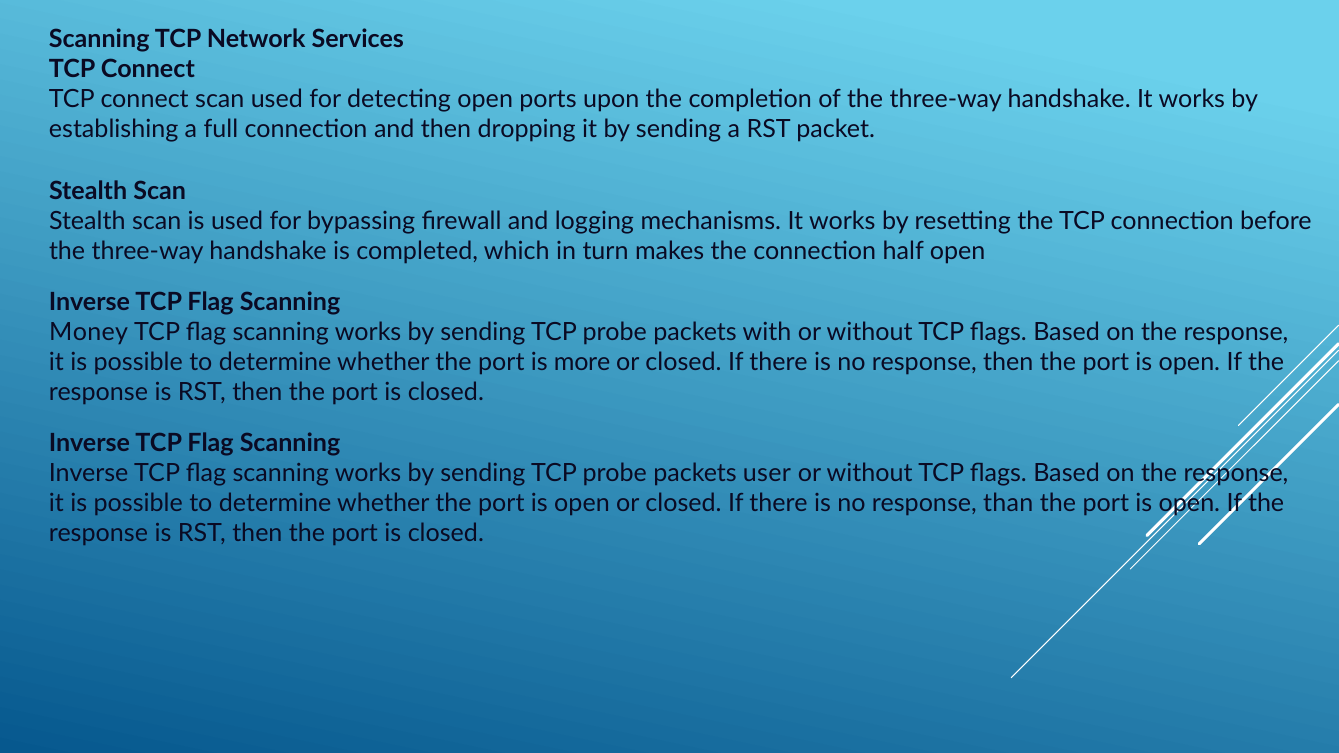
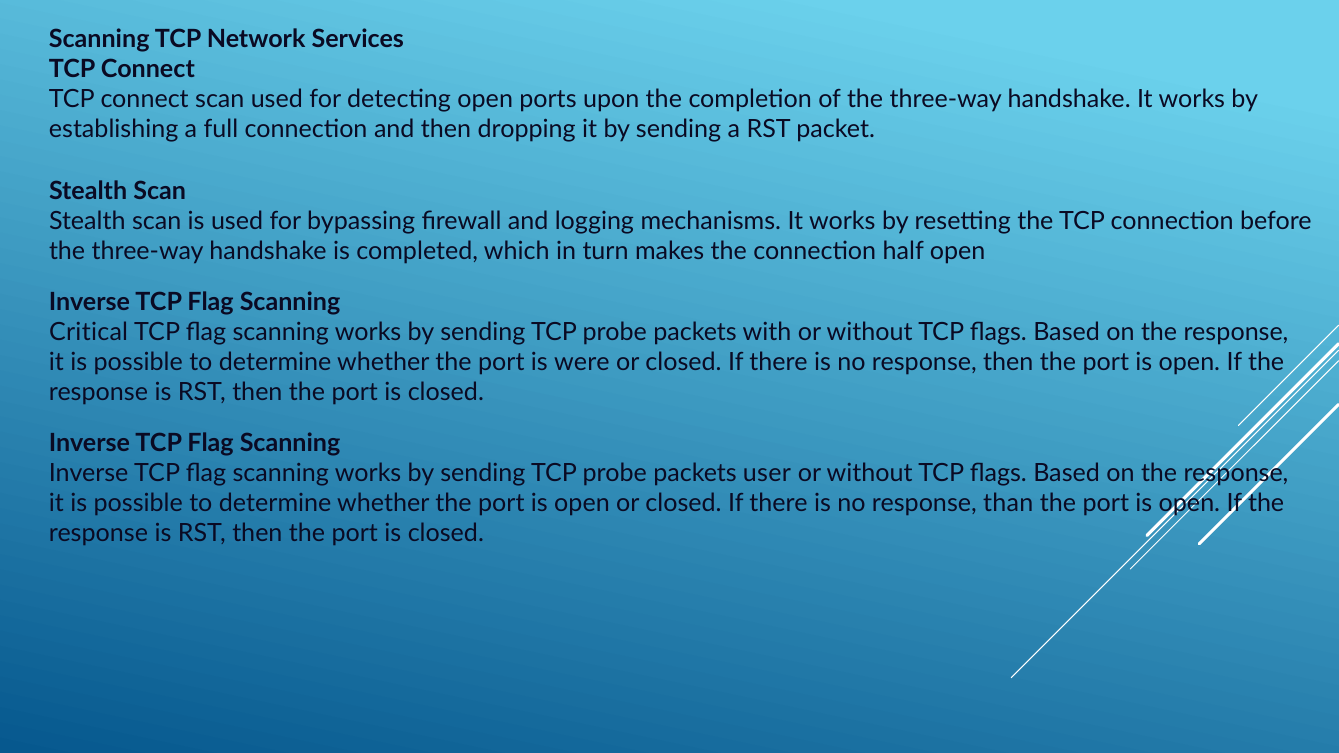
Money: Money -> Critical
more: more -> were
